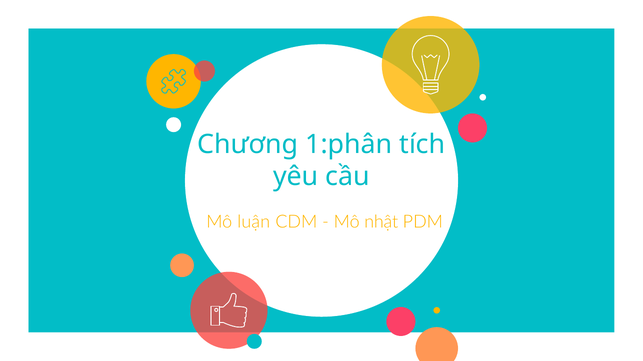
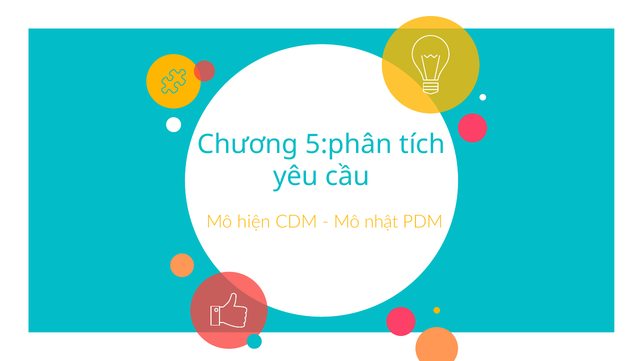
1:phân: 1:phân -> 5:phân
luận: luận -> hiện
